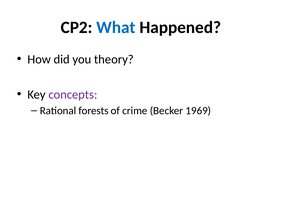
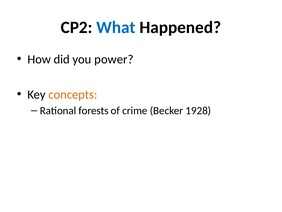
theory: theory -> power
concepts colour: purple -> orange
1969: 1969 -> 1928
